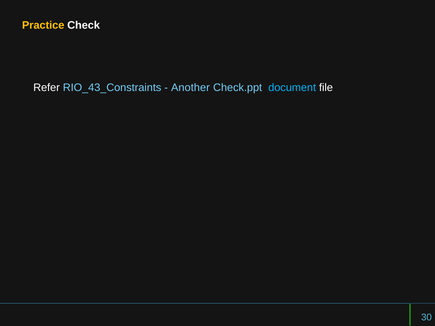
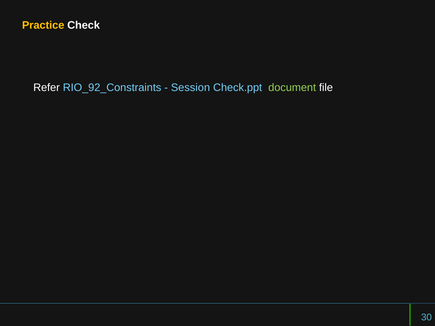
RIO_43_Constraints: RIO_43_Constraints -> RIO_92_Constraints
Another: Another -> Session
document colour: light blue -> light green
